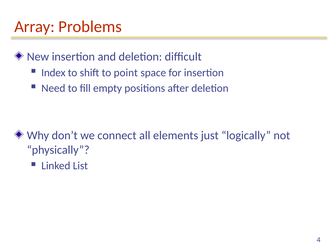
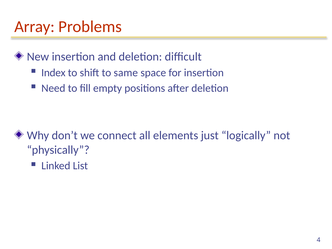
point: point -> same
